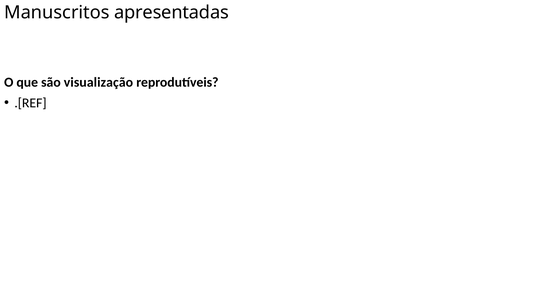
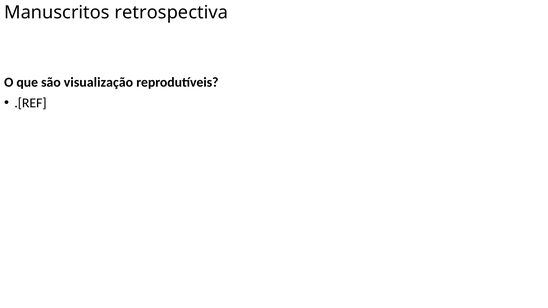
apresentadas: apresentadas -> retrospectiva
